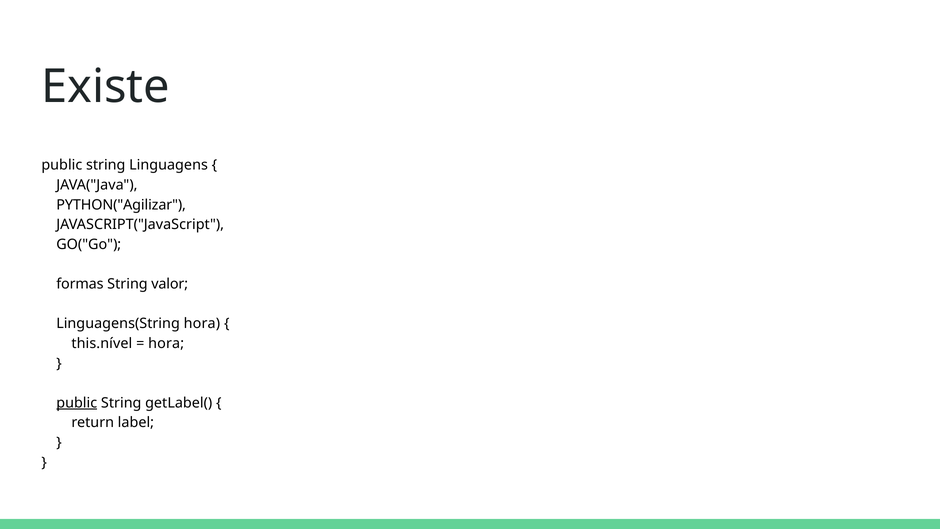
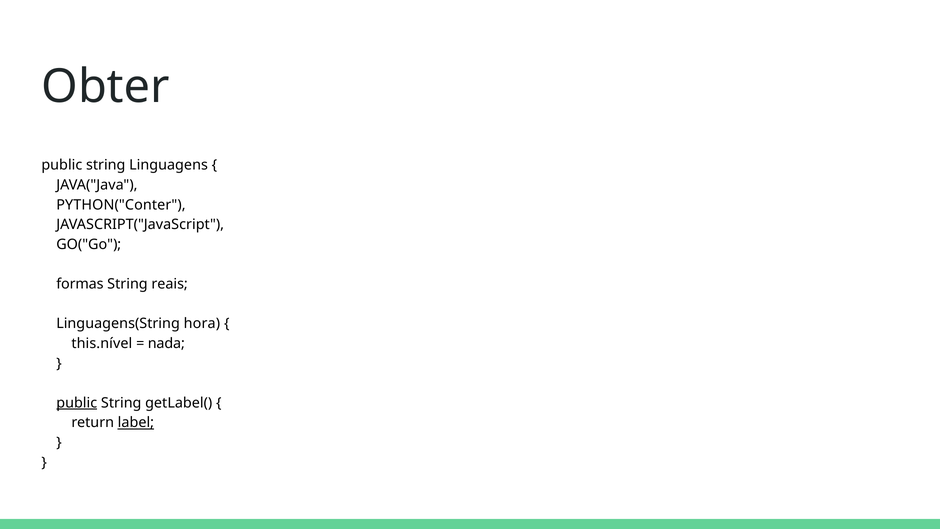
Existe: Existe -> Obter
PYTHON("Agilizar: PYTHON("Agilizar -> PYTHON("Conter
valor: valor -> reais
hora at (166, 343): hora -> nada
label underline: none -> present
